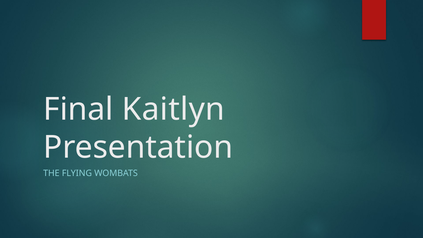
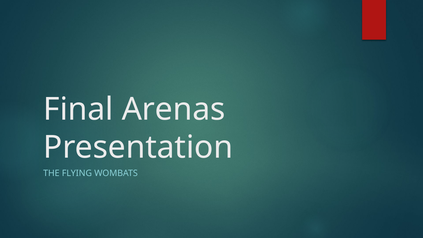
Kaitlyn: Kaitlyn -> Arenas
